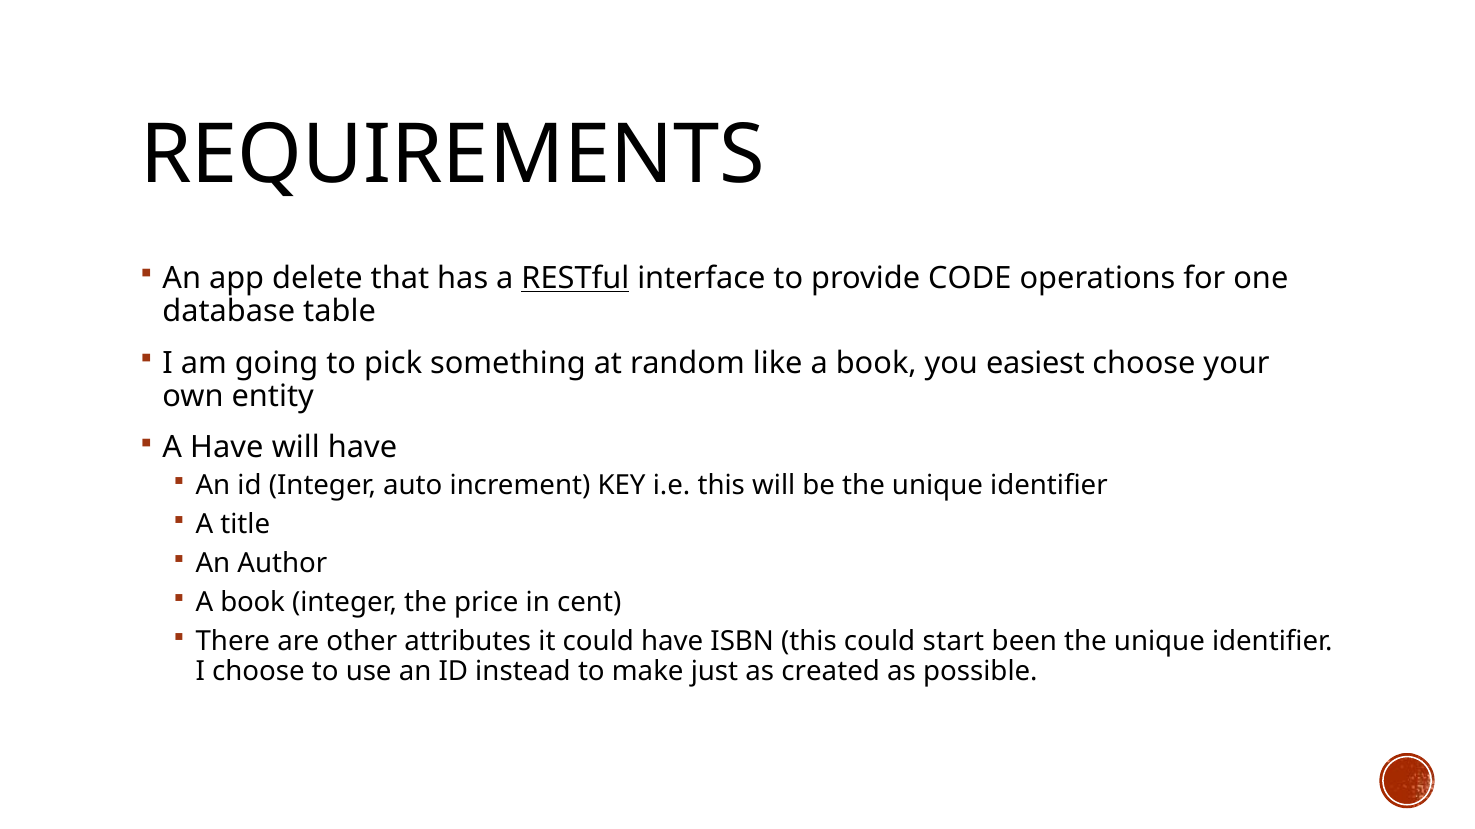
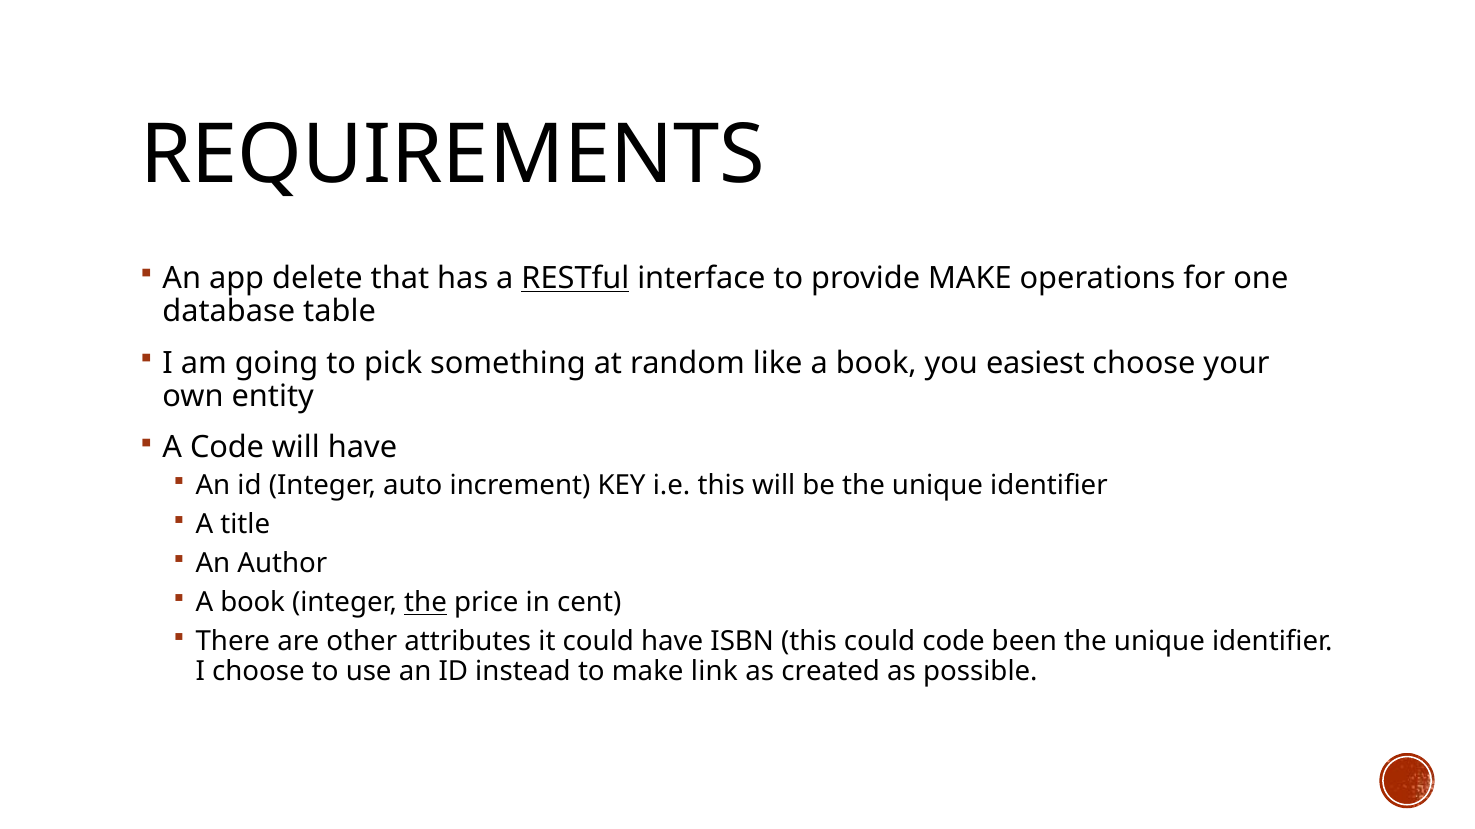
provide CODE: CODE -> MAKE
A Have: Have -> Code
the at (426, 603) underline: none -> present
could start: start -> code
just: just -> link
